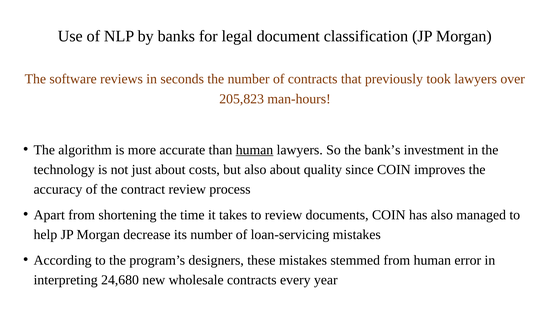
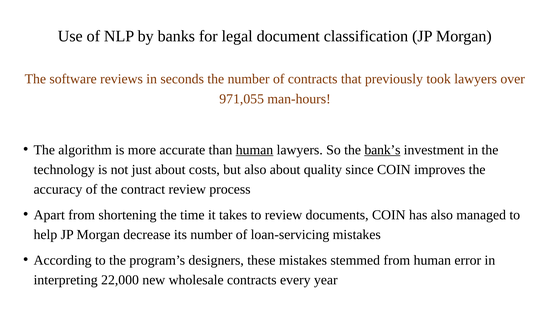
205,823: 205,823 -> 971,055
bank’s underline: none -> present
24,680: 24,680 -> 22,000
